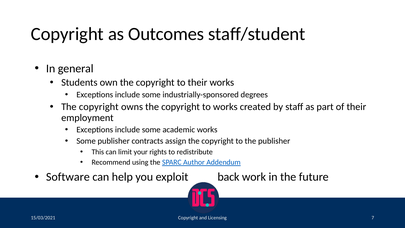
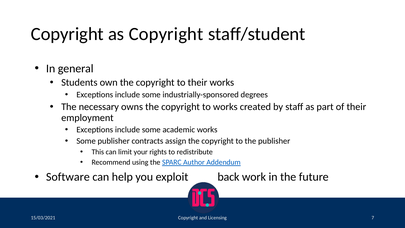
as Outcomes: Outcomes -> Copyright
copyright at (99, 107): copyright -> necessary
